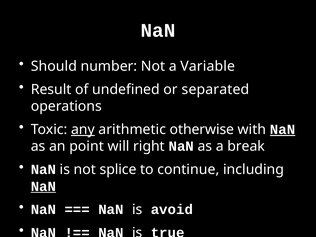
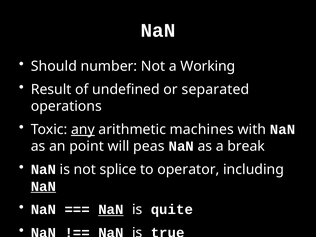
Variable: Variable -> Working
otherwise: otherwise -> machines
NaN at (283, 130) underline: present -> none
right: right -> peas
continue: continue -> operator
NaN at (111, 210) underline: none -> present
avoid: avoid -> quite
